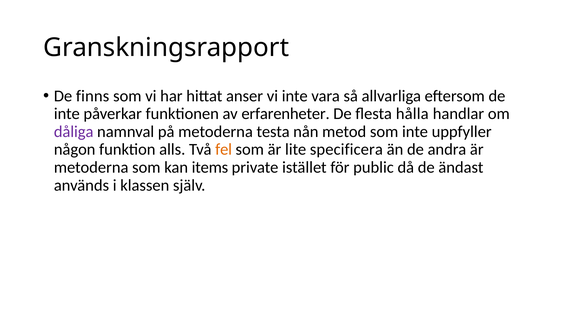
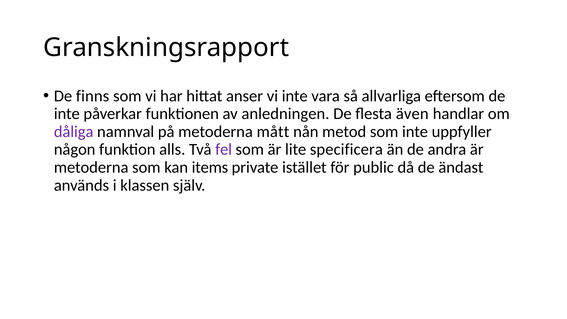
erfarenheter: erfarenheter -> anledningen
hålla: hålla -> även
testa: testa -> mått
fel colour: orange -> purple
